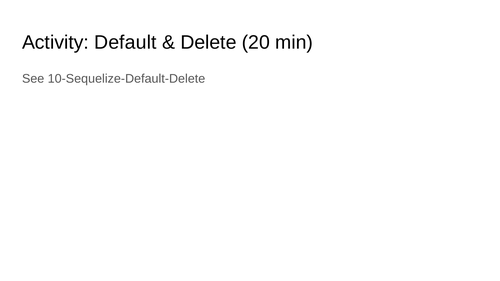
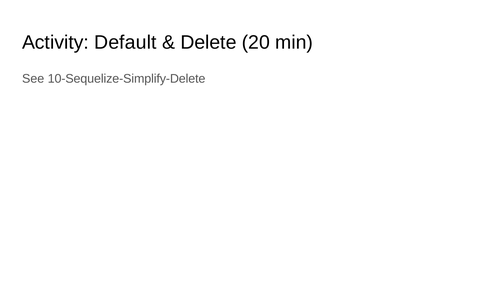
10-Sequelize-Default-Delete: 10-Sequelize-Default-Delete -> 10-Sequelize-Simplify-Delete
